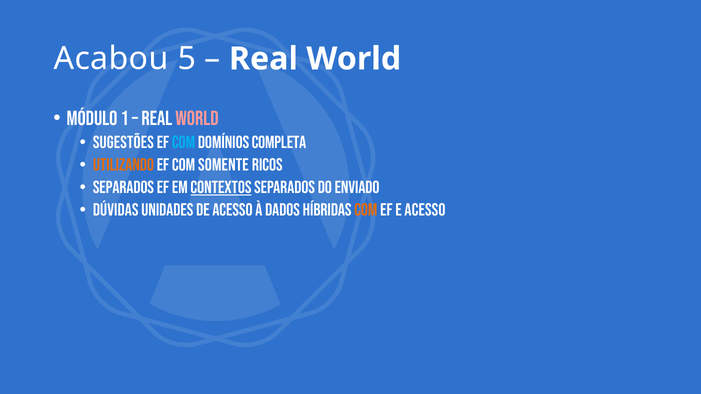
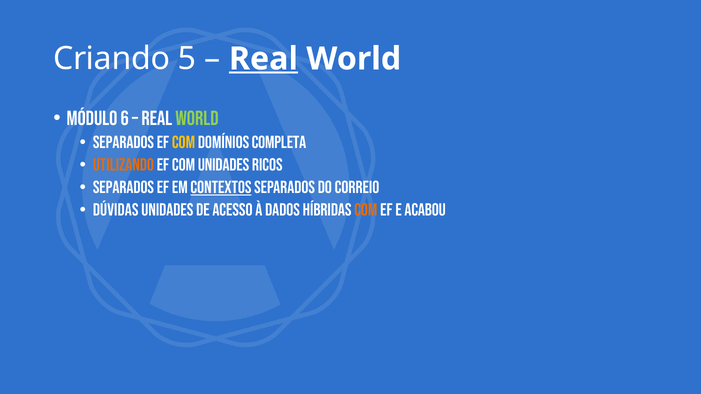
Acabou: Acabou -> Criando
Real at (263, 59) underline: none -> present
1: 1 -> 6
WORLD at (197, 118) colour: pink -> light green
Sugestões at (123, 143): Sugestões -> Separados
com at (183, 143) colour: light blue -> yellow
com Somente: Somente -> Unidades
enviado: enviado -> correio
e Acesso: Acesso -> Acabou
